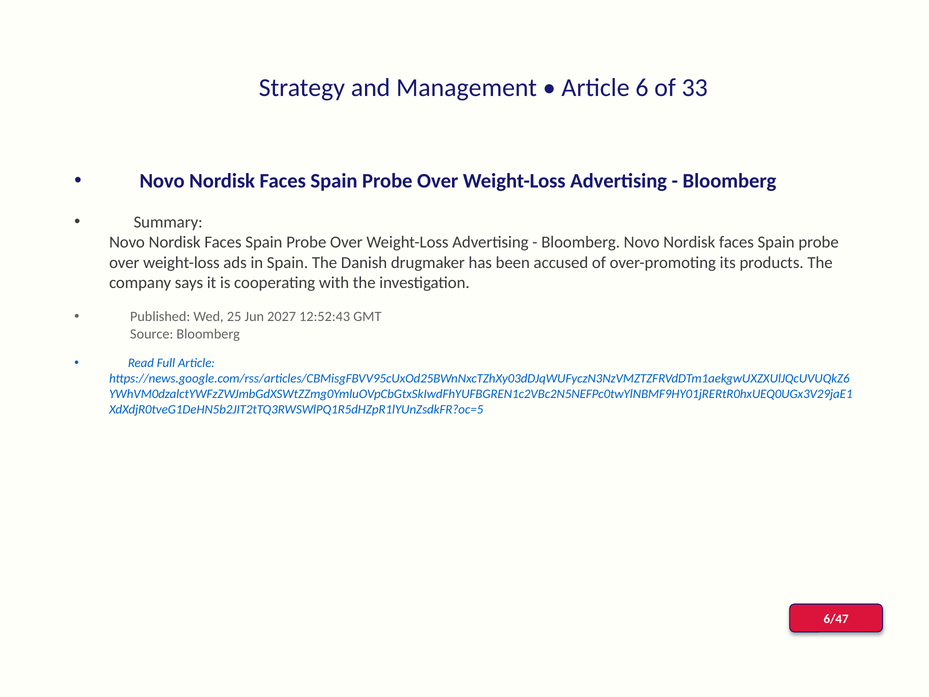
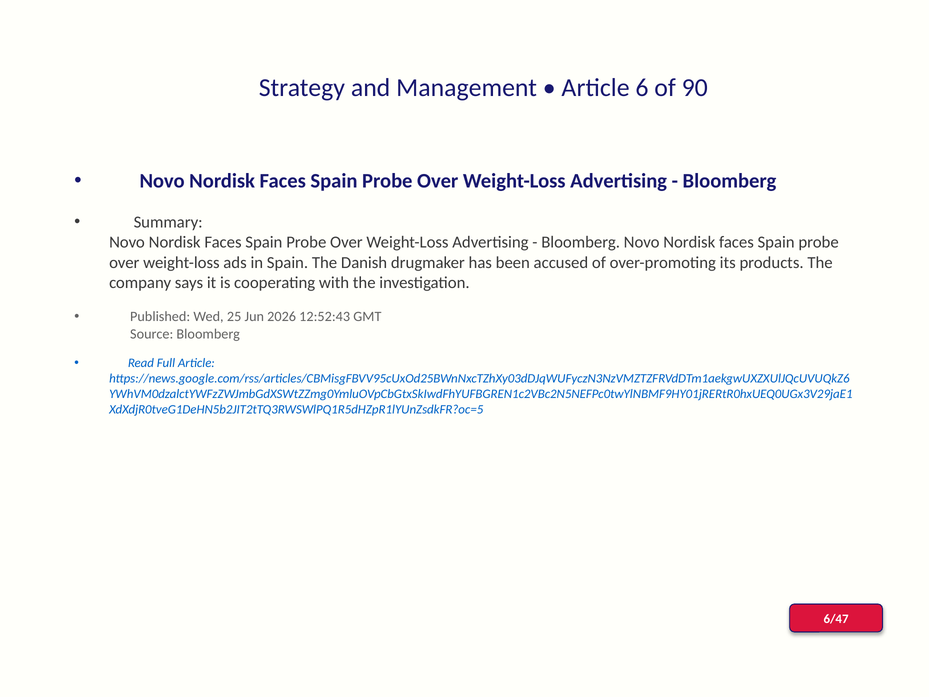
33: 33 -> 90
2027: 2027 -> 2026
